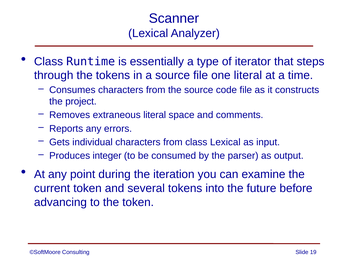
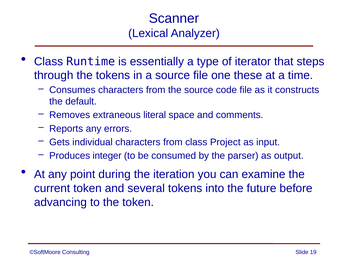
one literal: literal -> these
project: project -> default
class Lexical: Lexical -> Project
